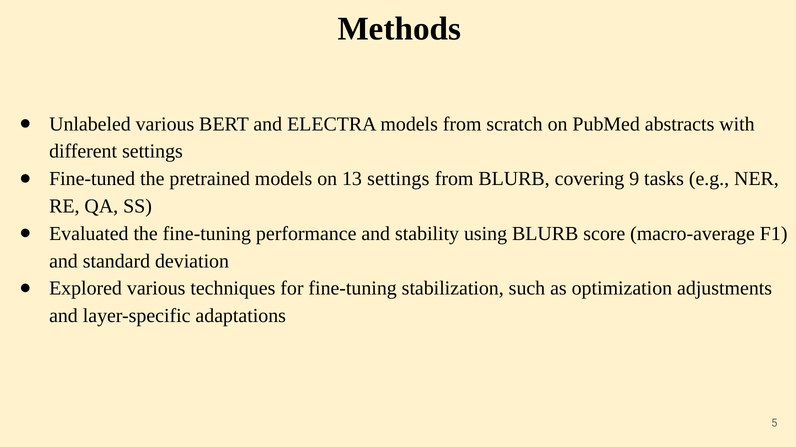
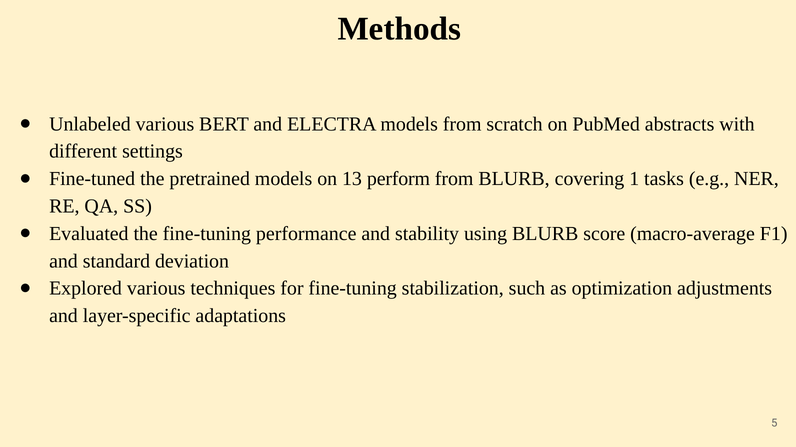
13 settings: settings -> perform
9: 9 -> 1
